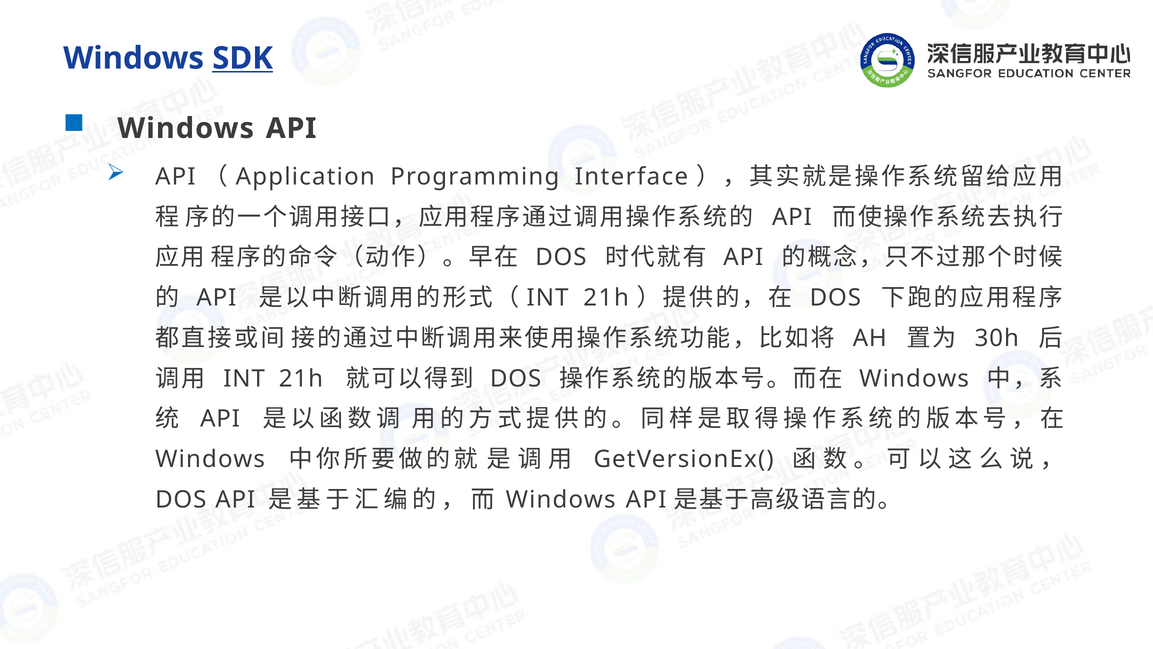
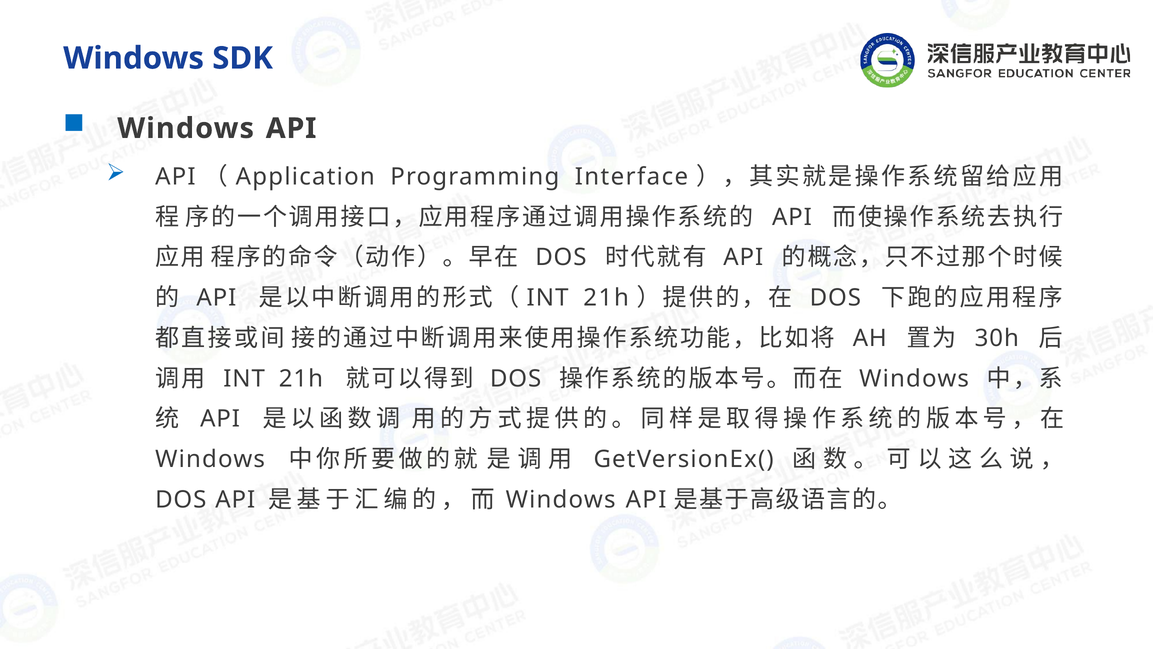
SDK underline: present -> none
